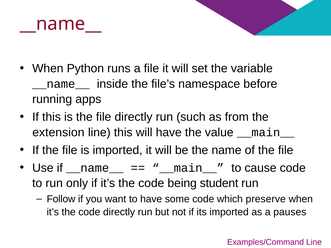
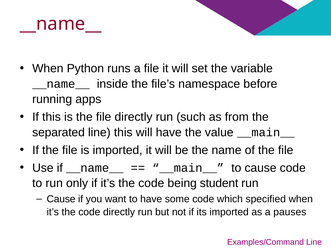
extension: extension -> separated
Follow at (61, 199): Follow -> Cause
preserve: preserve -> specified
